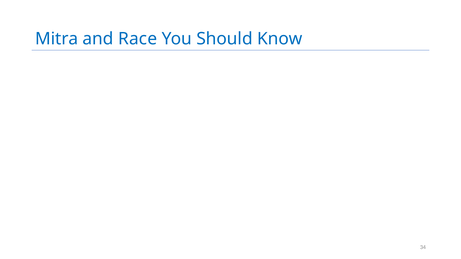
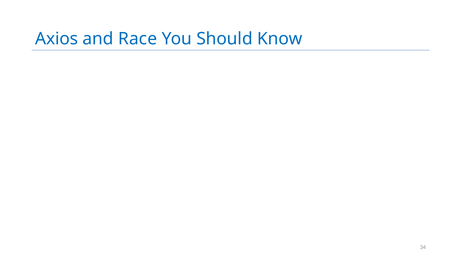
Mitra: Mitra -> Axios
